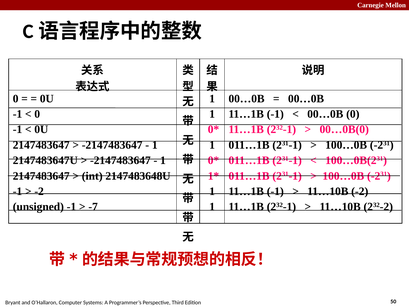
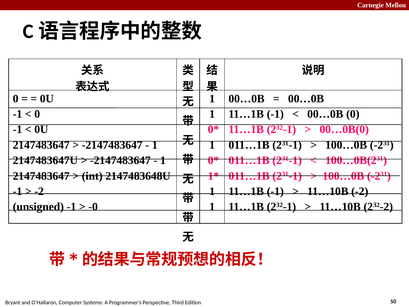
-7: -7 -> -0
